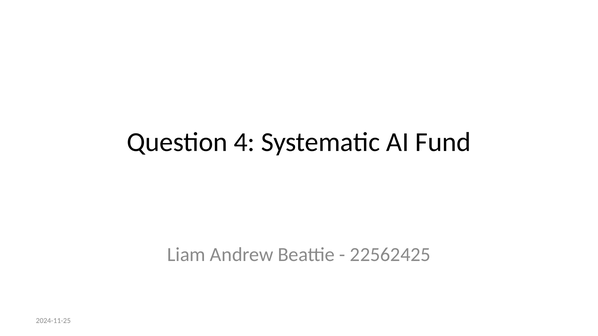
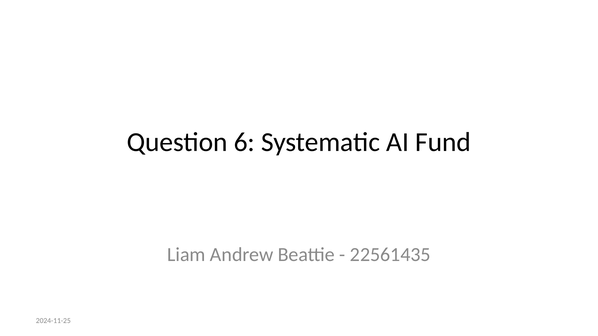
4: 4 -> 6
22562425: 22562425 -> 22561435
